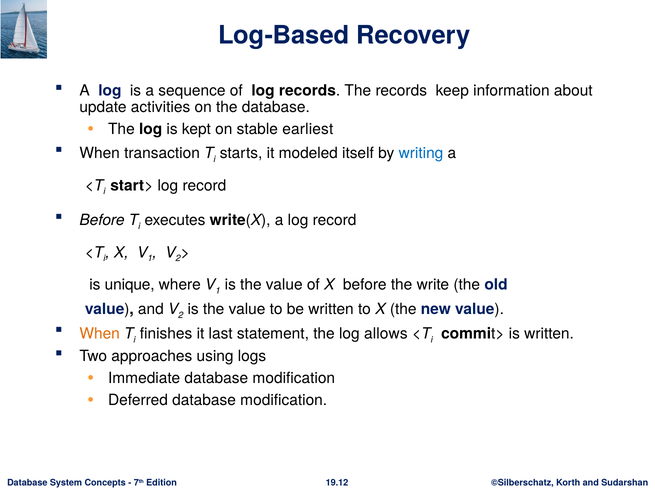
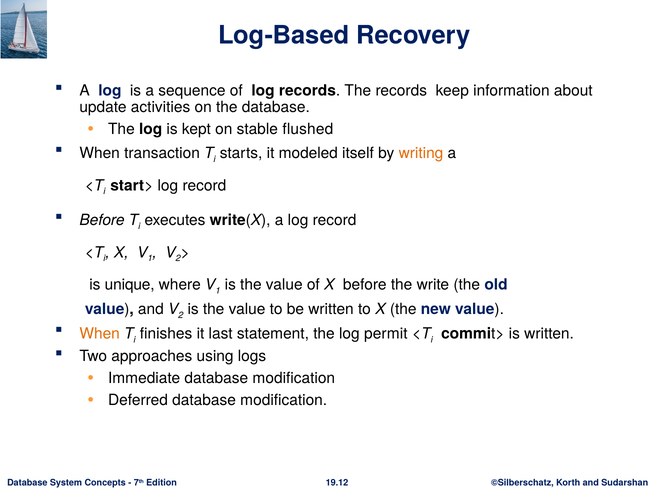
earliest: earliest -> flushed
writing colour: blue -> orange
allows: allows -> permit
